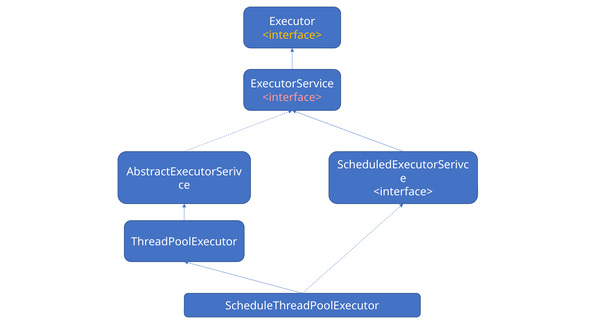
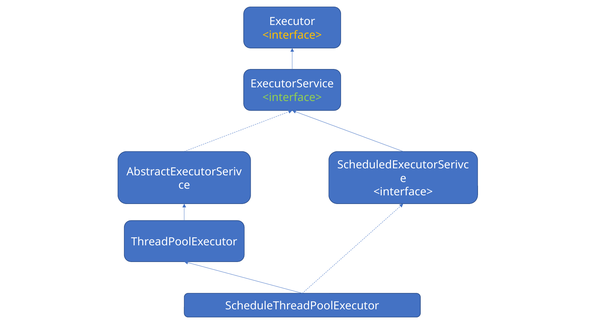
<interface> at (292, 98) colour: pink -> light green
